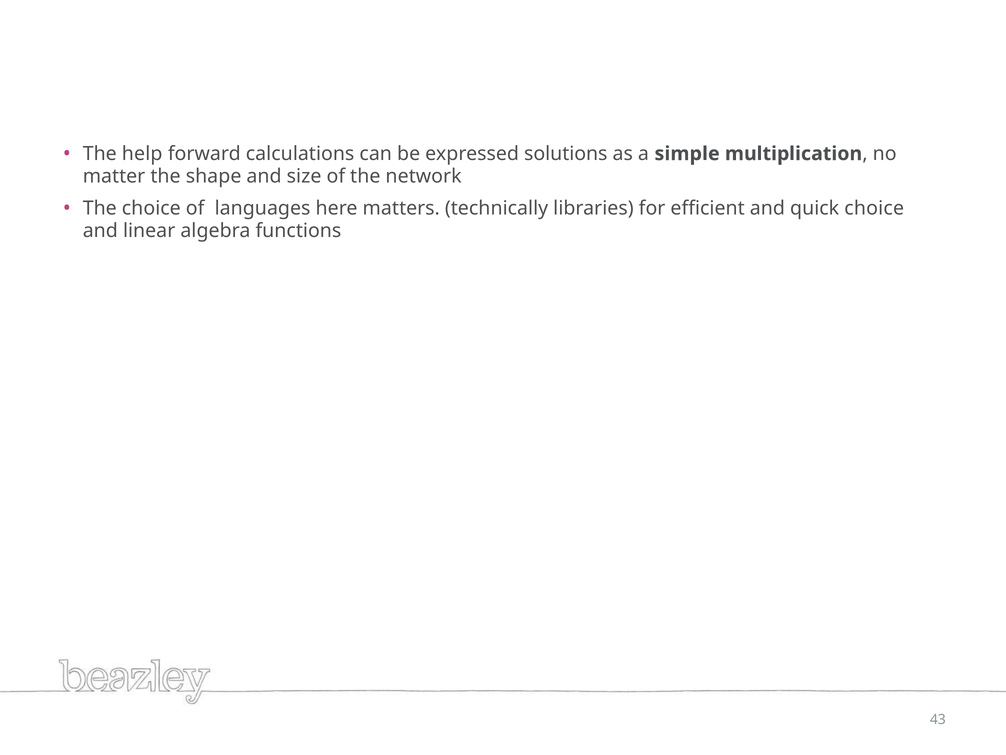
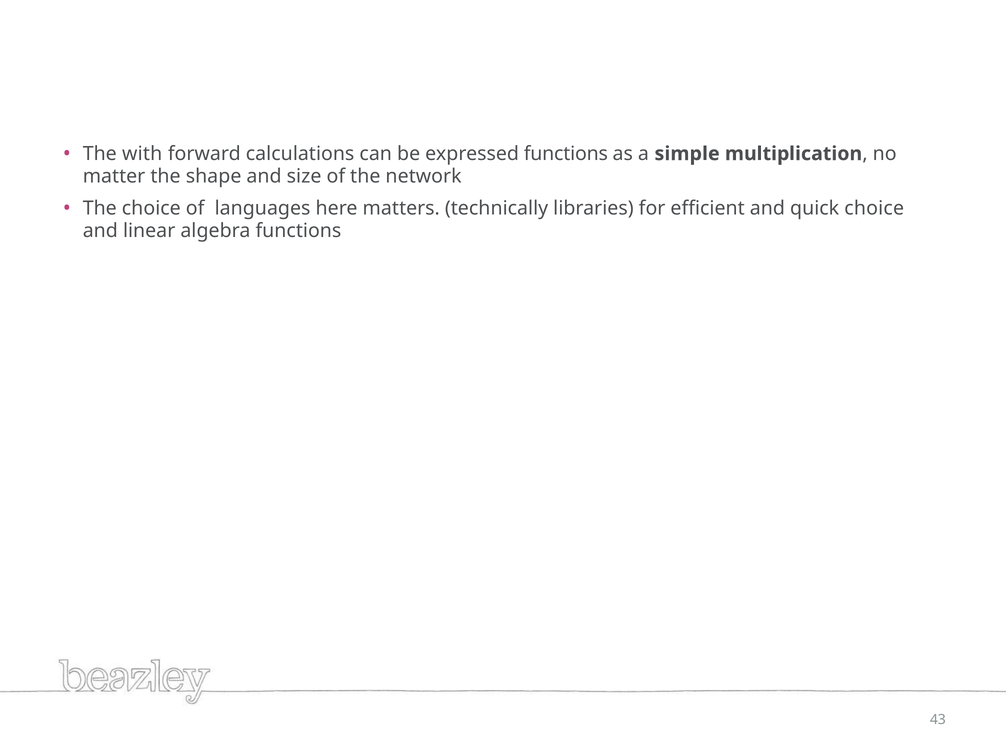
help: help -> with
expressed solutions: solutions -> functions
